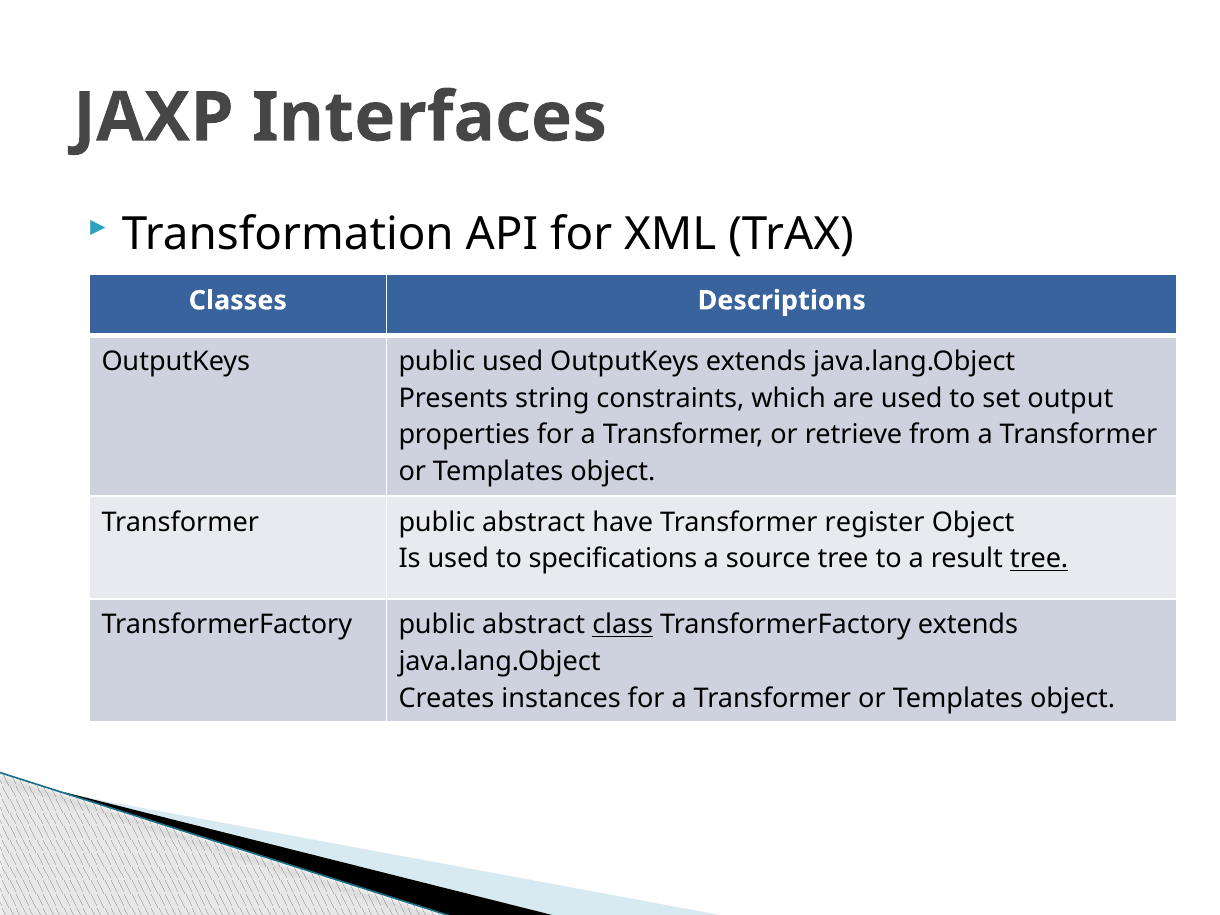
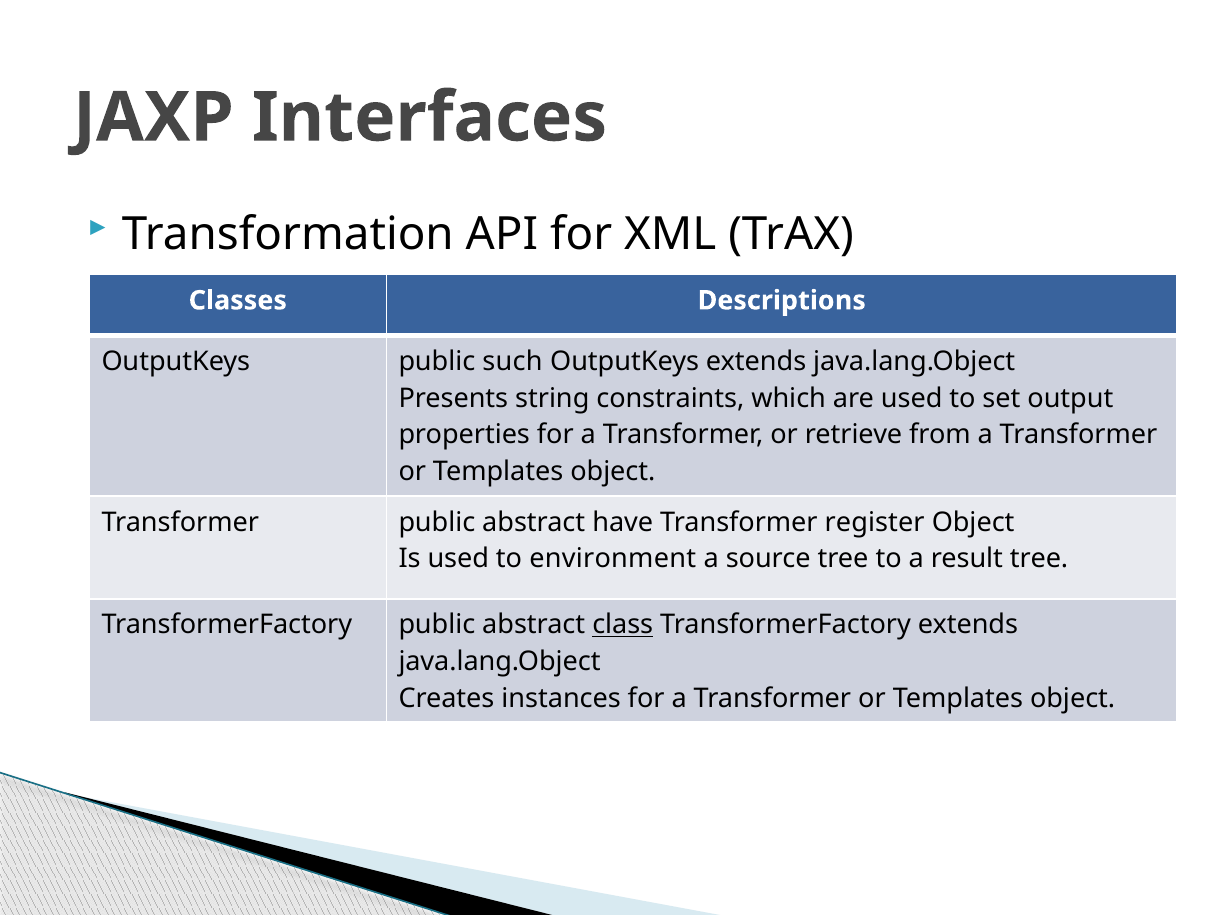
public used: used -> such
specifications: specifications -> environment
tree at (1039, 559) underline: present -> none
